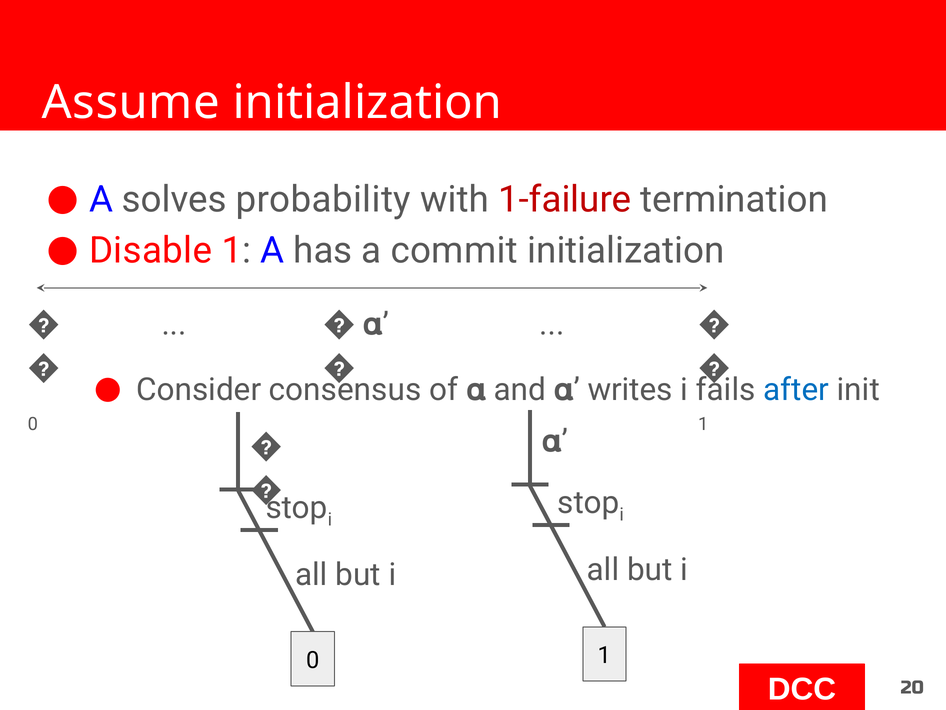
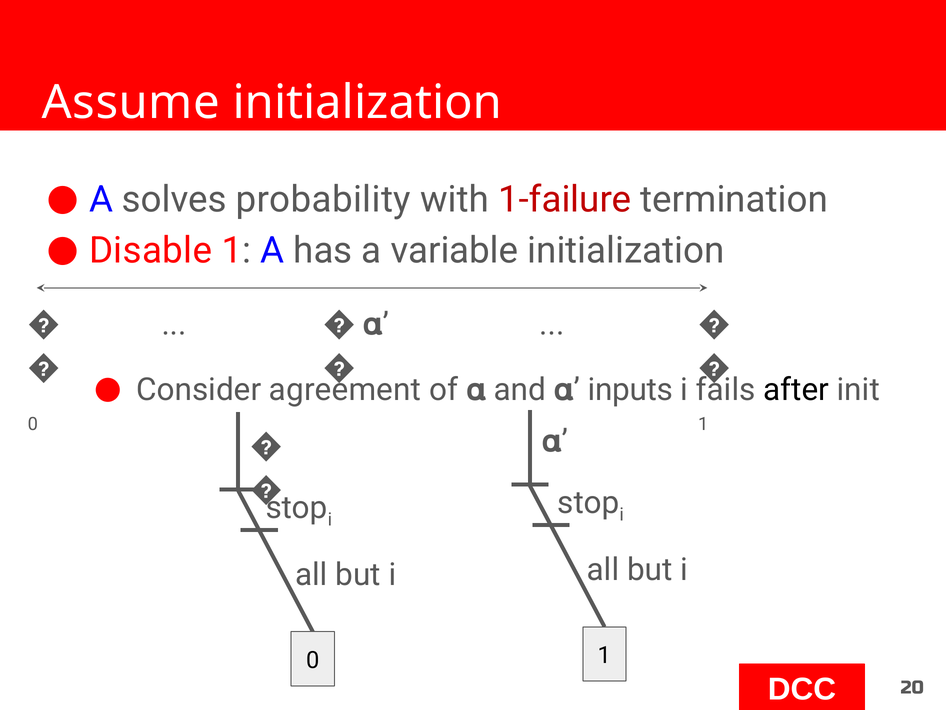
commit: commit -> variable
consensus: consensus -> agreement
writes: writes -> inputs
after colour: blue -> black
